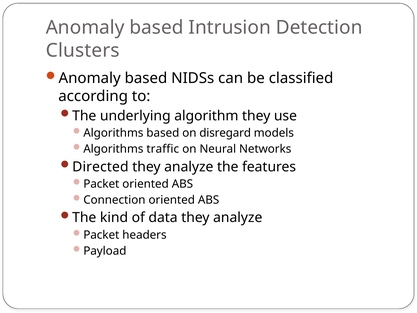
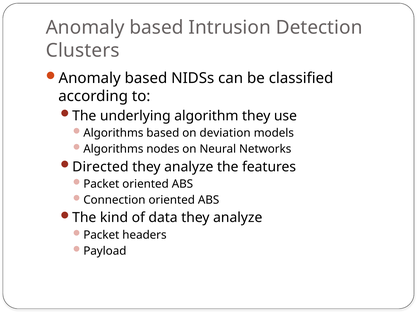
disregard: disregard -> deviation
traffic: traffic -> nodes
